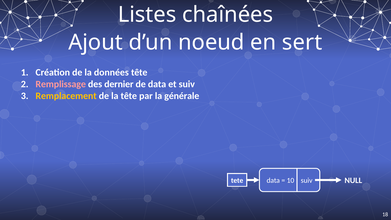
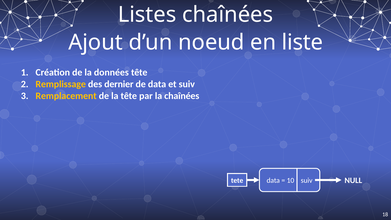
sert: sert -> liste
Remplissage colour: pink -> yellow
la générale: générale -> chaînées
